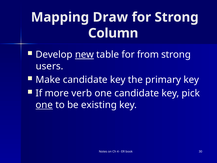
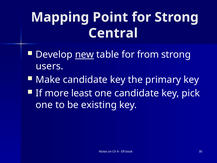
Draw: Draw -> Point
Column: Column -> Central
verb: verb -> least
one at (44, 105) underline: present -> none
